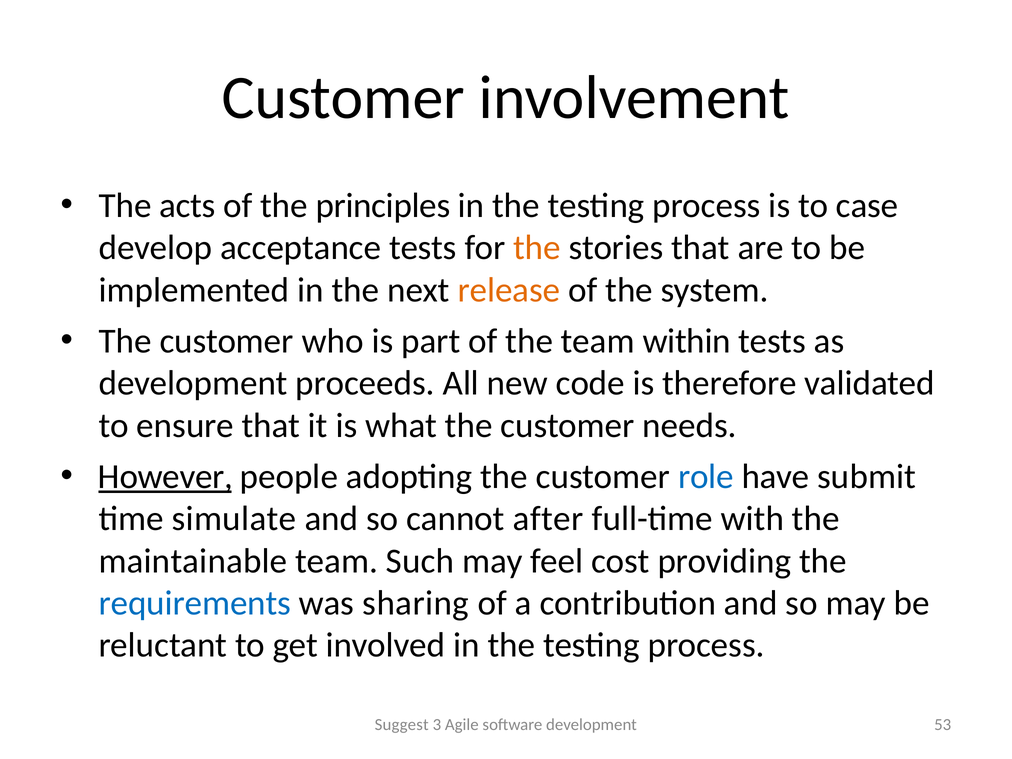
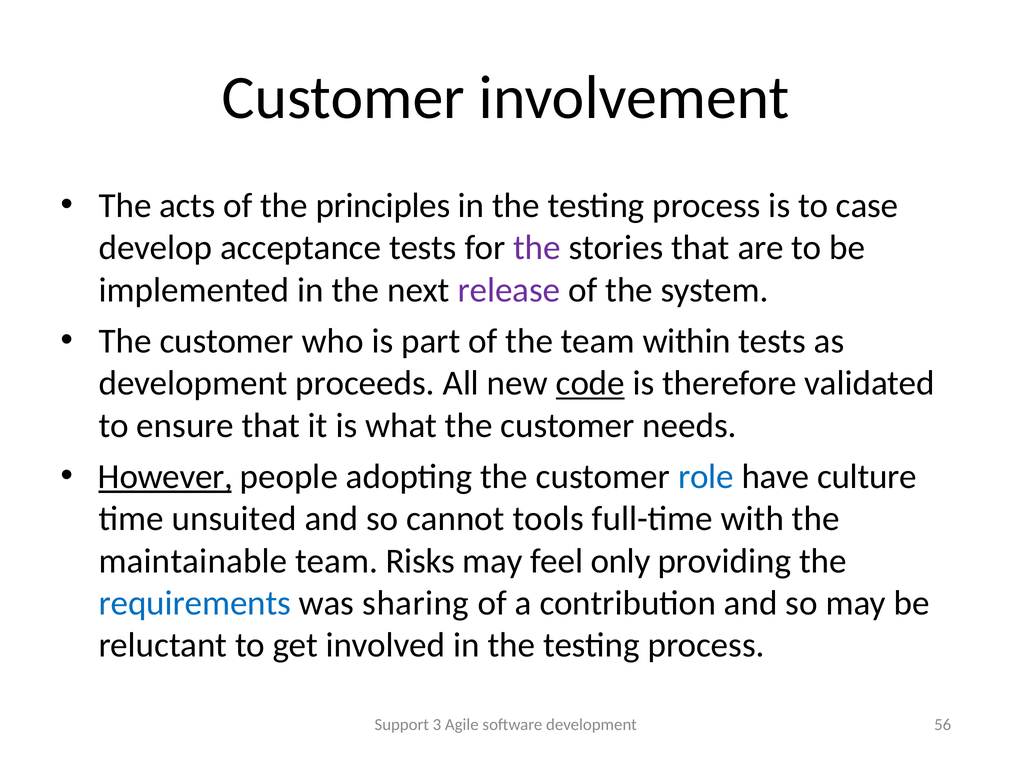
the at (537, 248) colour: orange -> purple
release colour: orange -> purple
code underline: none -> present
submit: submit -> culture
simulate: simulate -> unsuited
after: after -> tools
Such: Such -> Risks
cost: cost -> only
Suggest: Suggest -> Support
53: 53 -> 56
